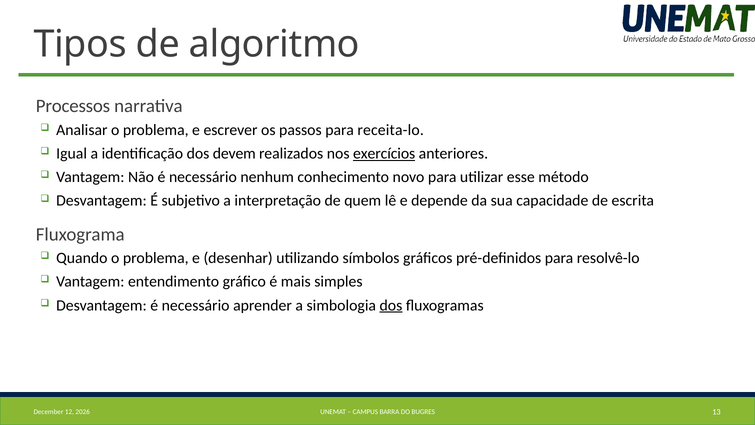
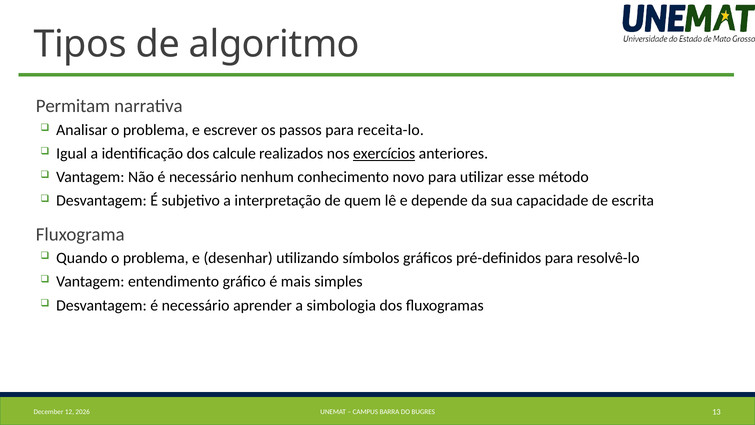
Processos: Processos -> Permitam
devem: devem -> calcule
dos at (391, 305) underline: present -> none
